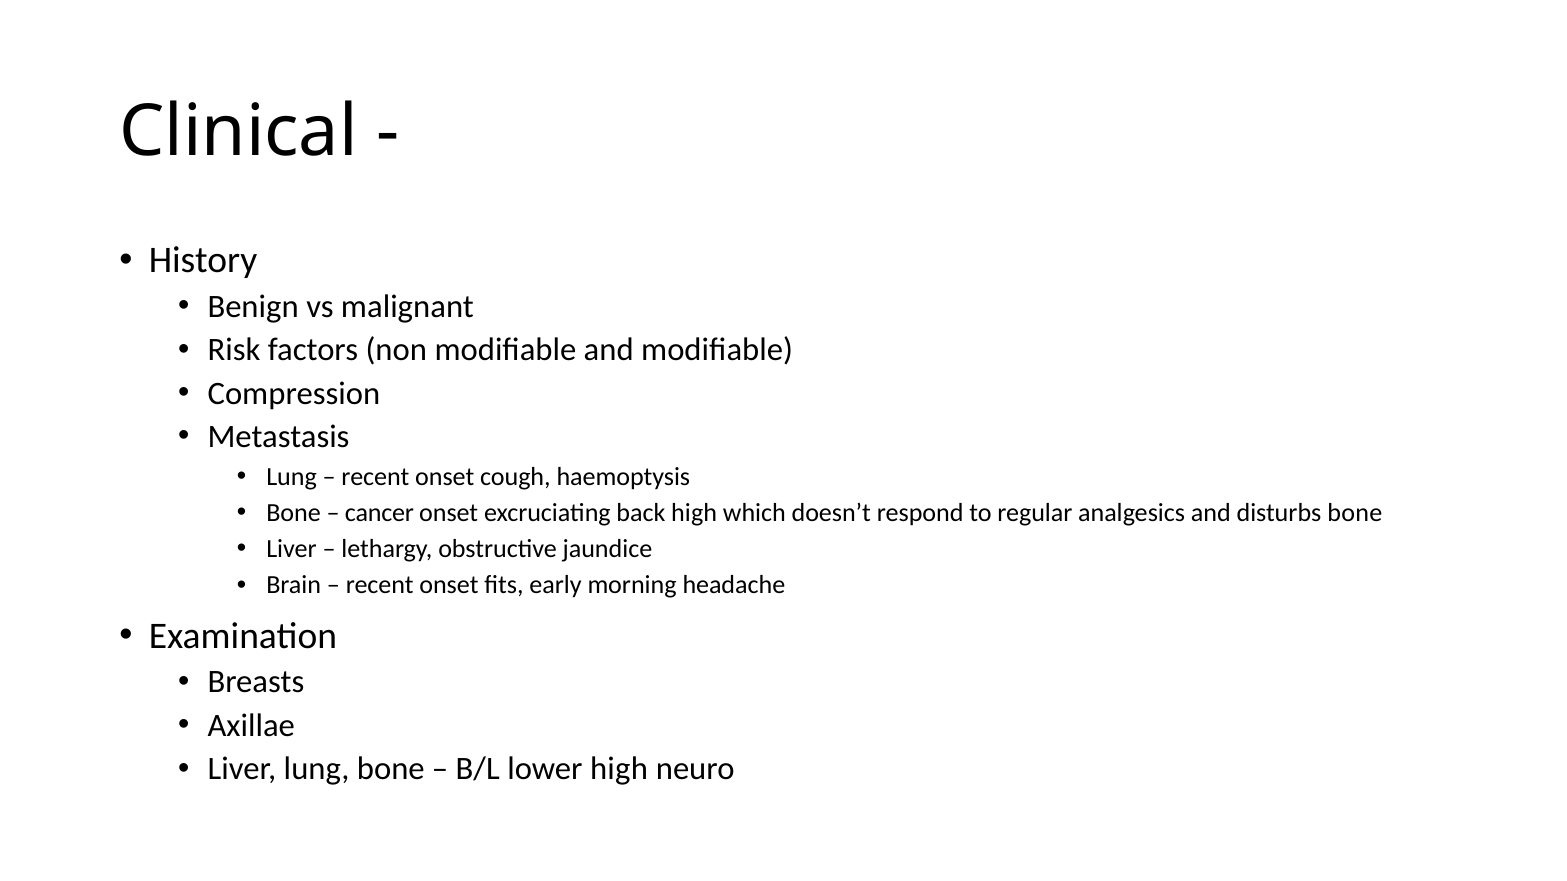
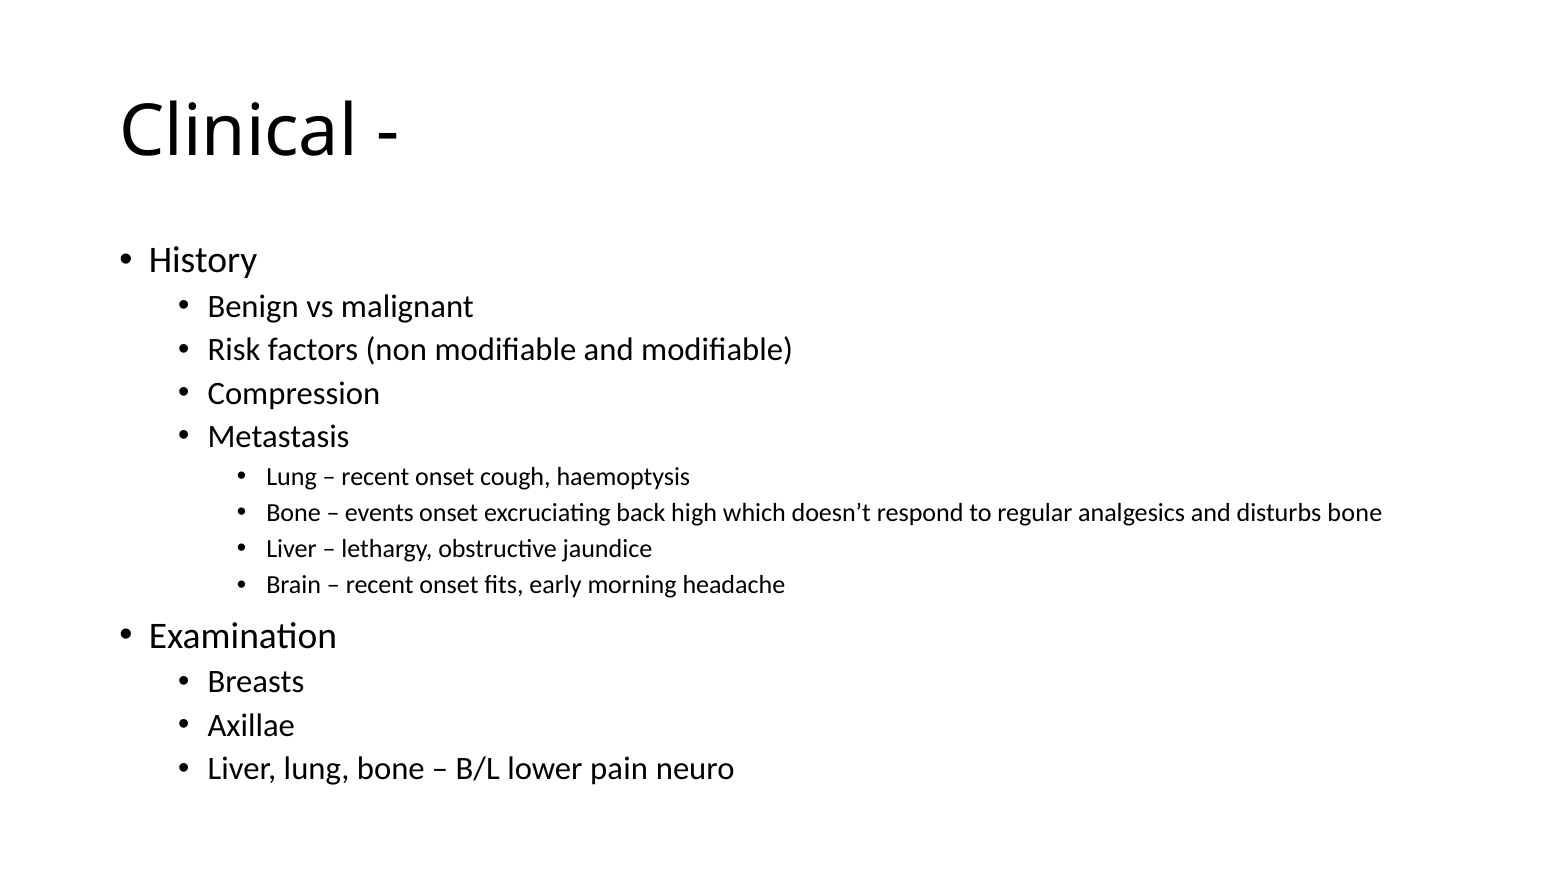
cancer: cancer -> events
lower high: high -> pain
